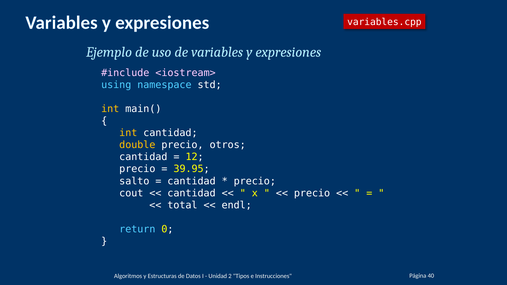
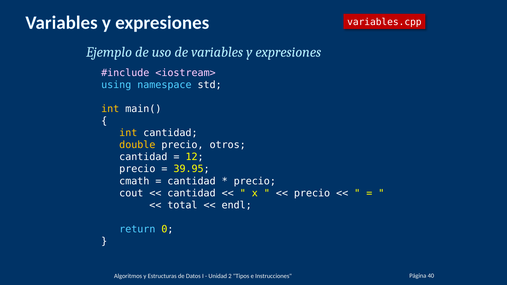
salto: salto -> cmath
